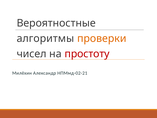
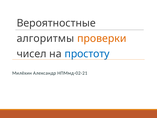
простоту colour: red -> blue
